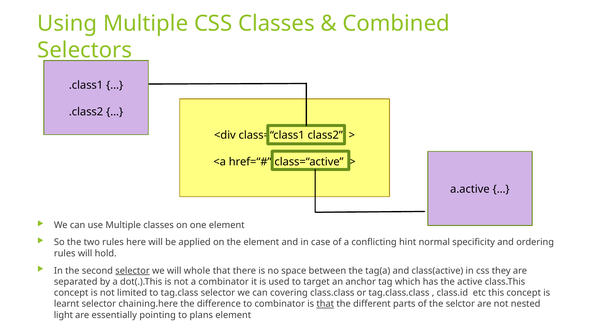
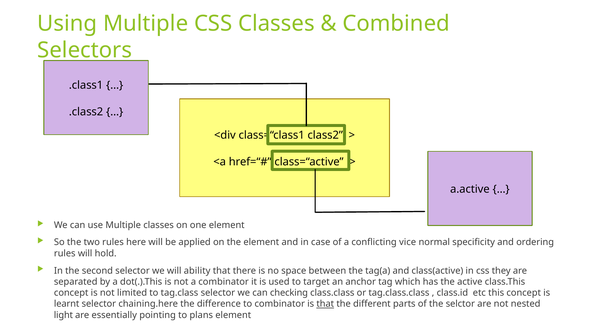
hint: hint -> vice
selector at (133, 271) underline: present -> none
whole: whole -> ability
covering: covering -> checking
